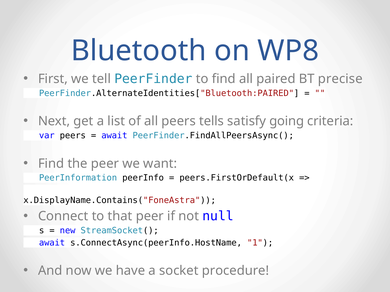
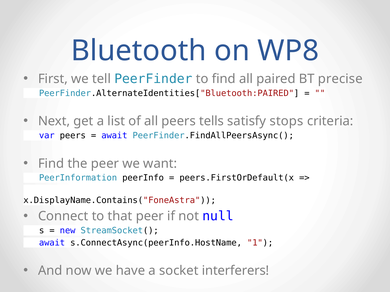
going: going -> stops
procedure: procedure -> interferers
